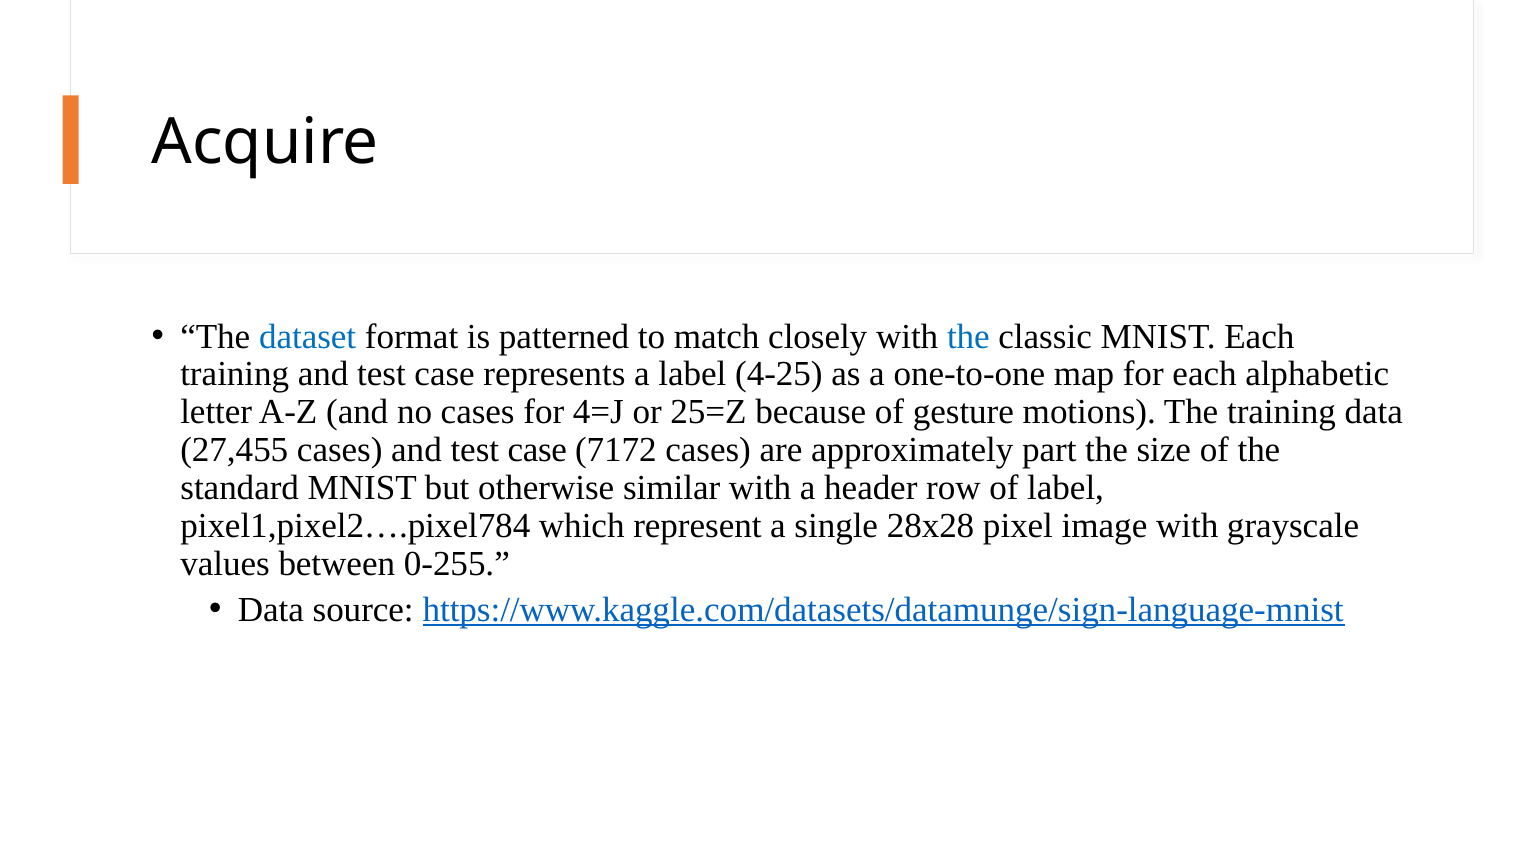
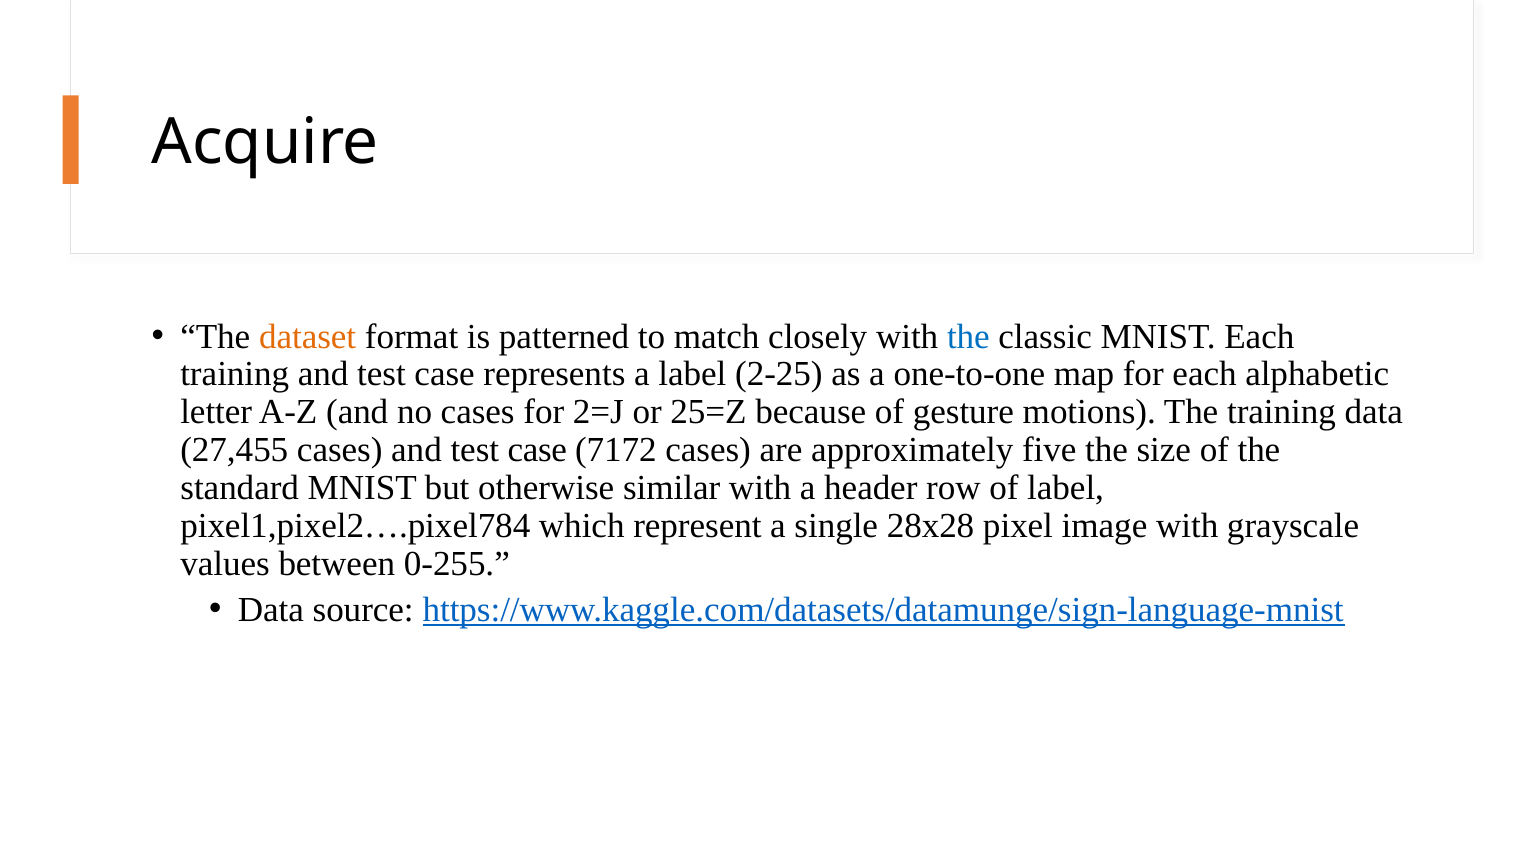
dataset colour: blue -> orange
4-25: 4-25 -> 2-25
4=J: 4=J -> 2=J
part: part -> five
